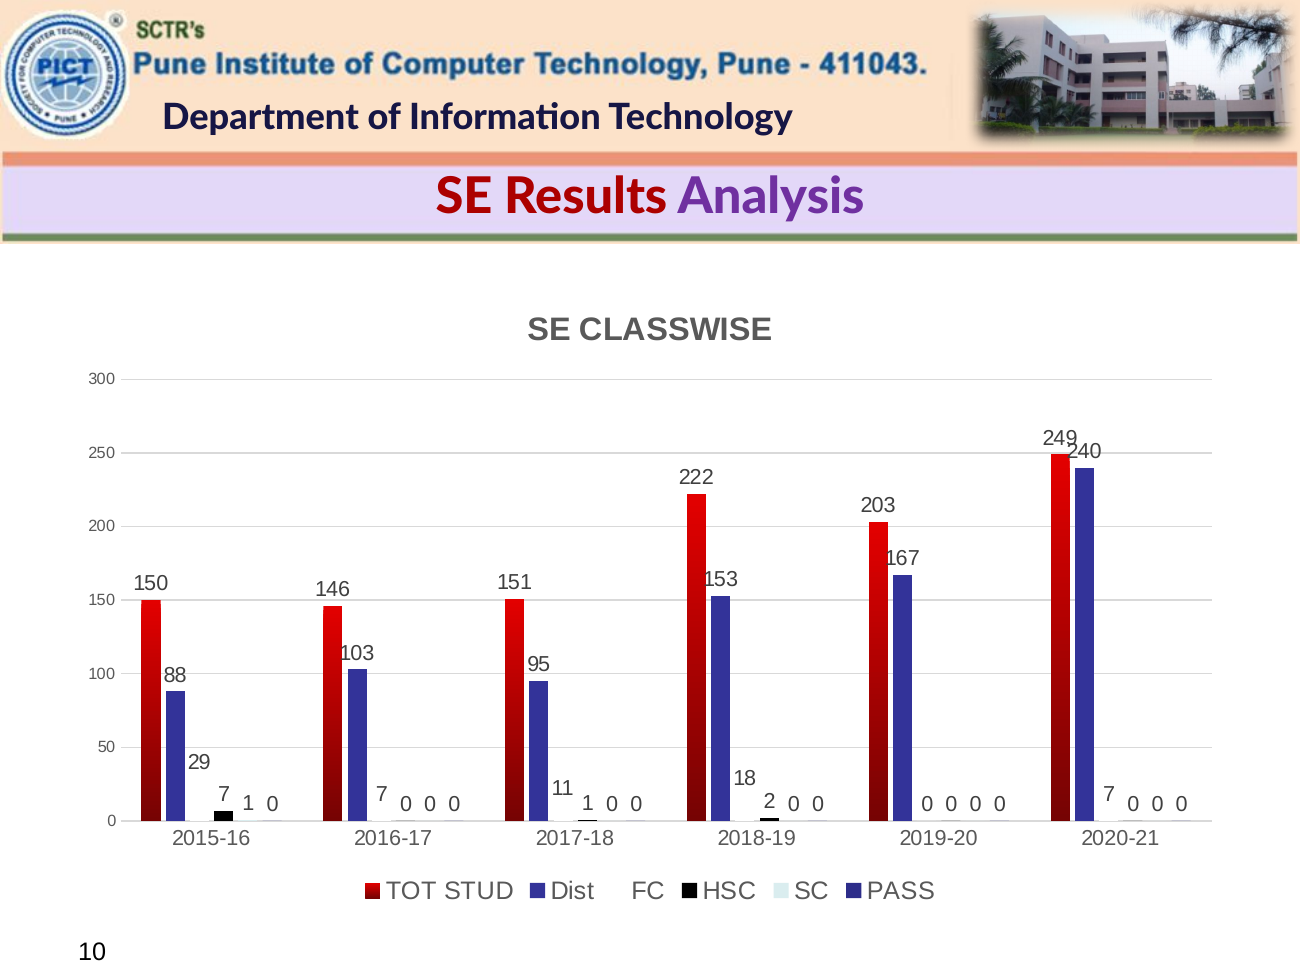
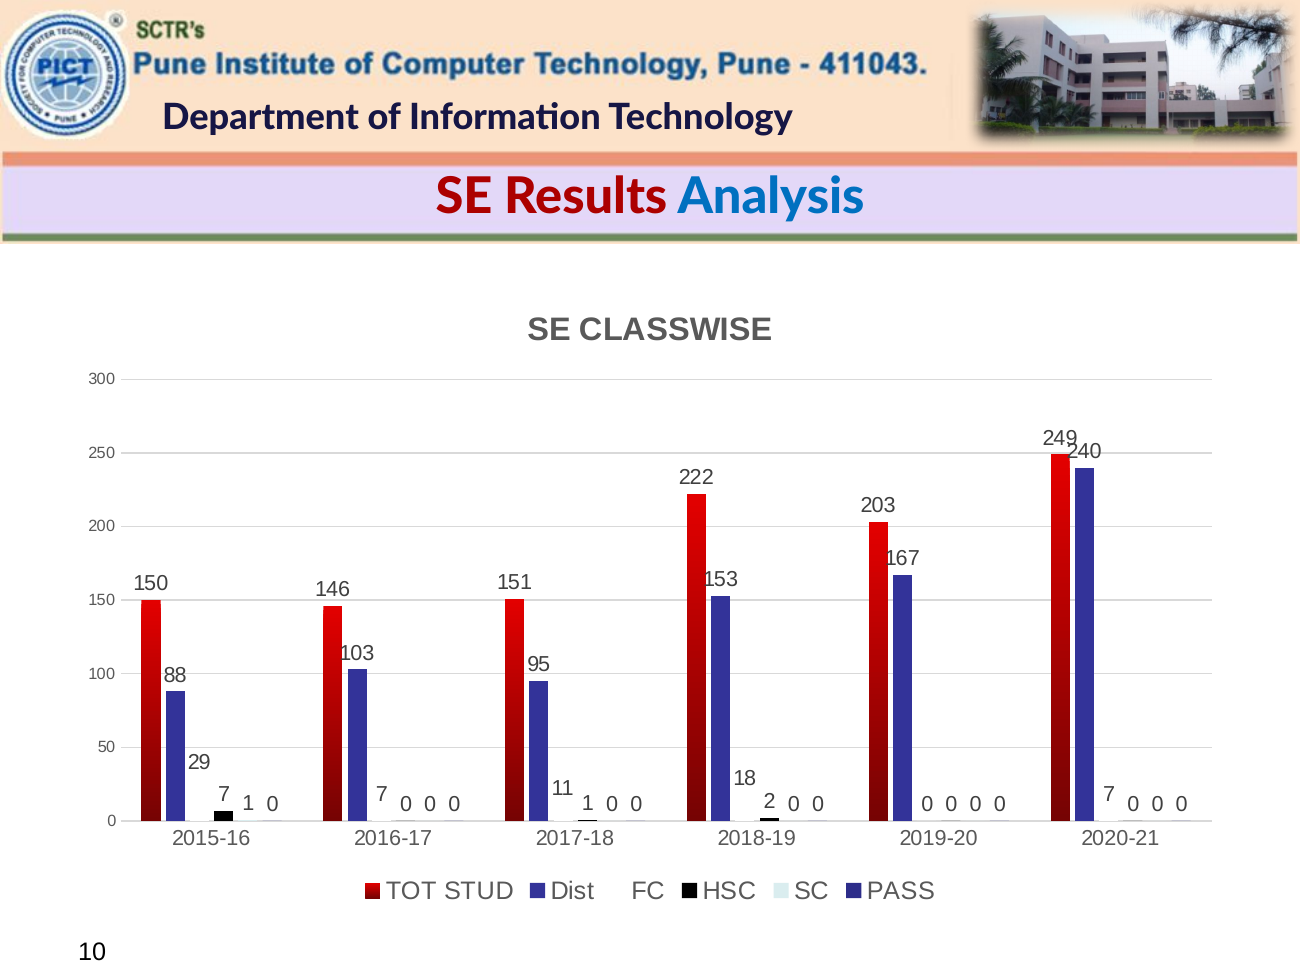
Analysis colour: purple -> blue
